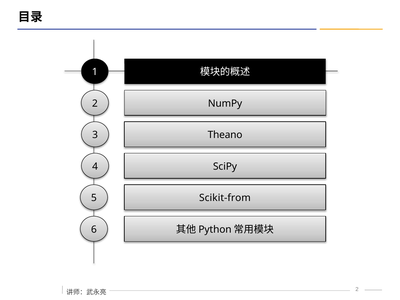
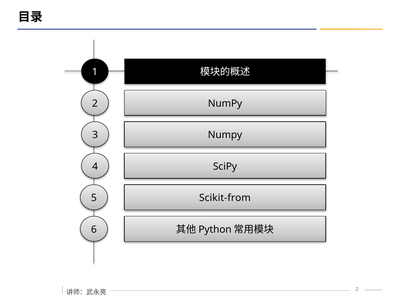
Theano at (225, 135): Theano -> Numpy
